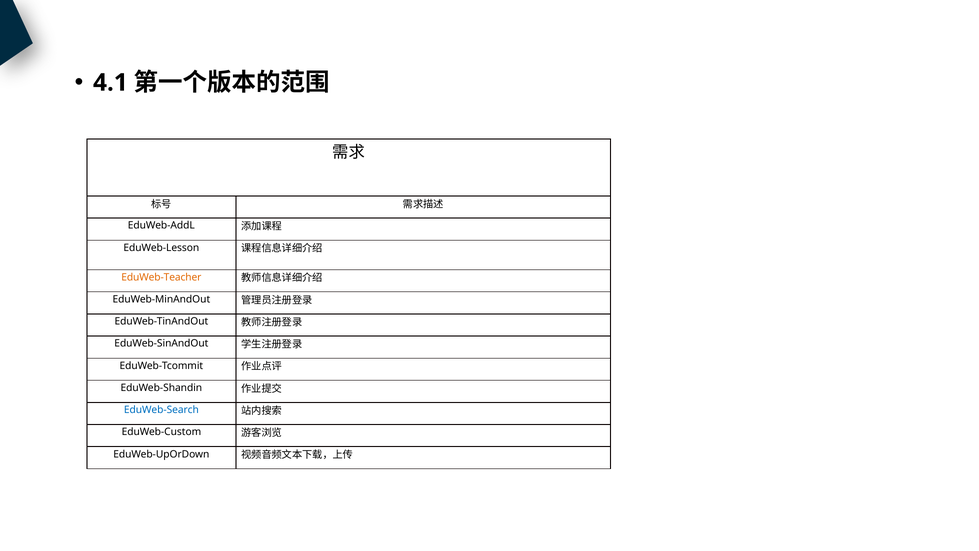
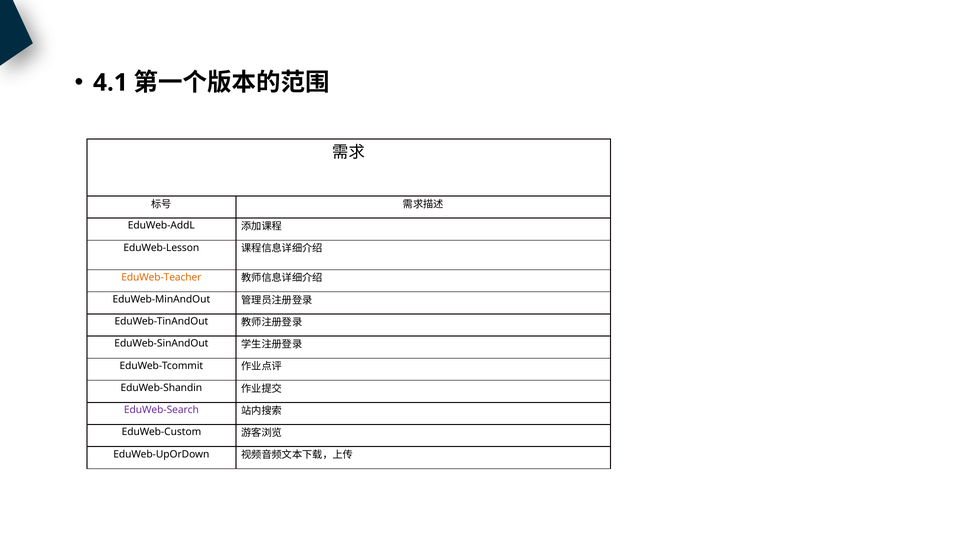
EduWeb-Search colour: blue -> purple
